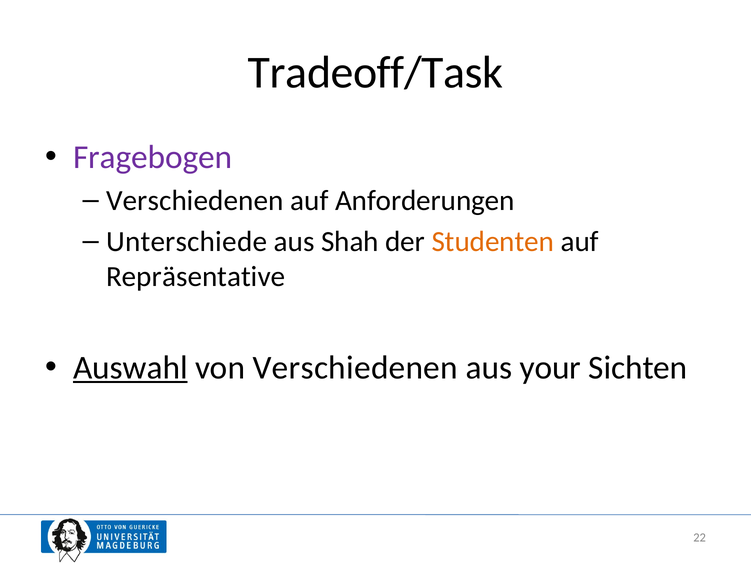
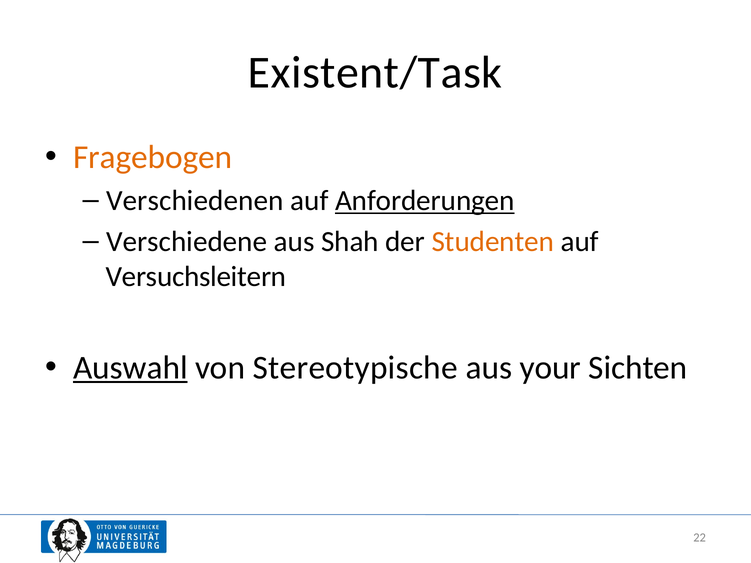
Tradeoff/Task: Tradeoff/Task -> Existent/Task
Fragebogen colour: purple -> orange
Anforderungen underline: none -> present
Unterschiede: Unterschiede -> Verschiedene
Repräsentative: Repräsentative -> Versuchsleitern
von Verschiedenen: Verschiedenen -> Stereotypische
